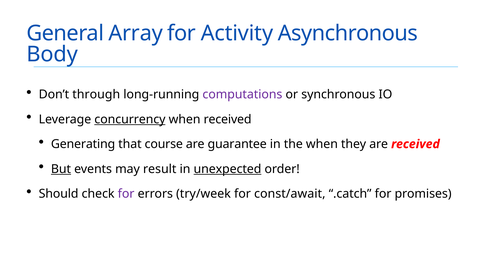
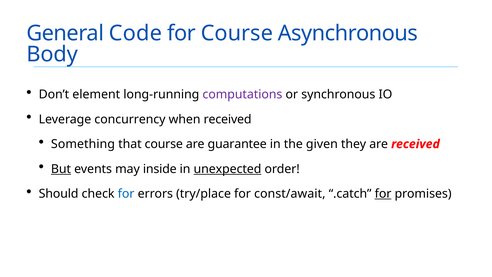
Array: Array -> Code
for Activity: Activity -> Course
through: through -> element
concurrency underline: present -> none
Generating: Generating -> Something
the when: when -> given
result: result -> inside
for at (126, 194) colour: purple -> blue
try/week: try/week -> try/place
for at (383, 194) underline: none -> present
